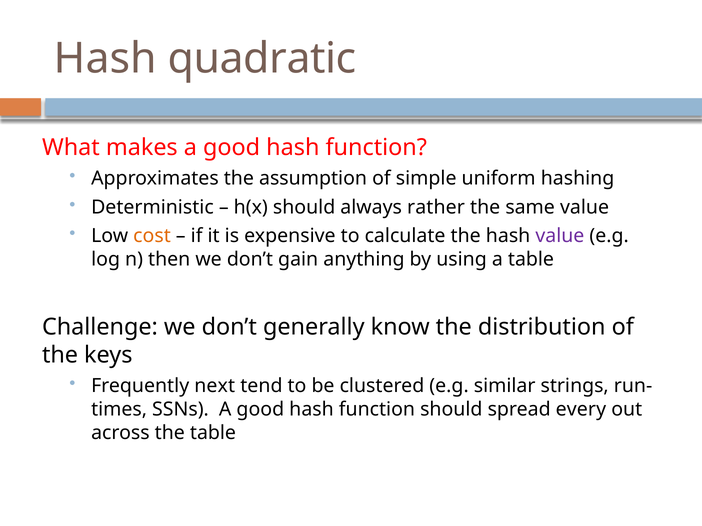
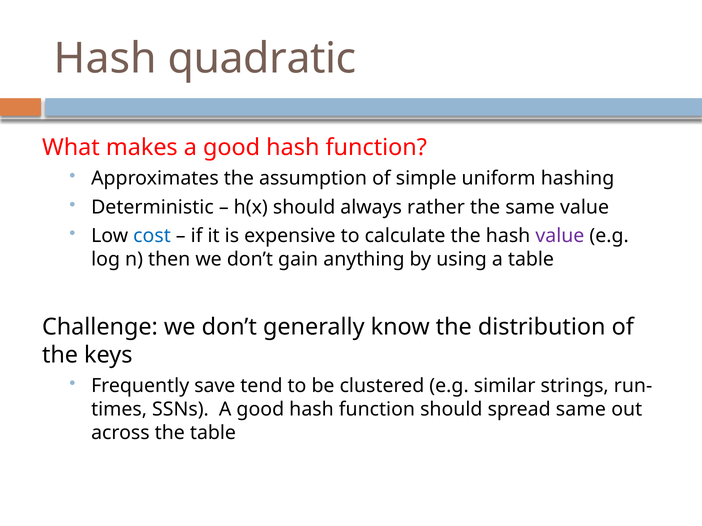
cost colour: orange -> blue
next: next -> save
spread every: every -> same
